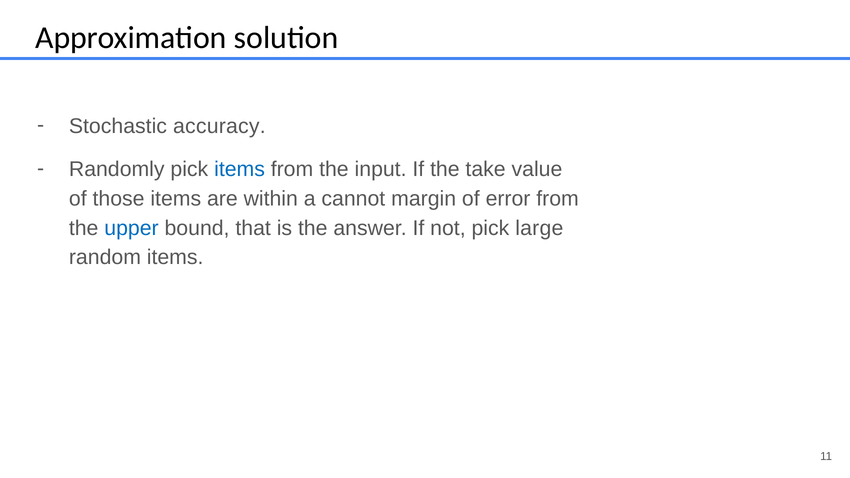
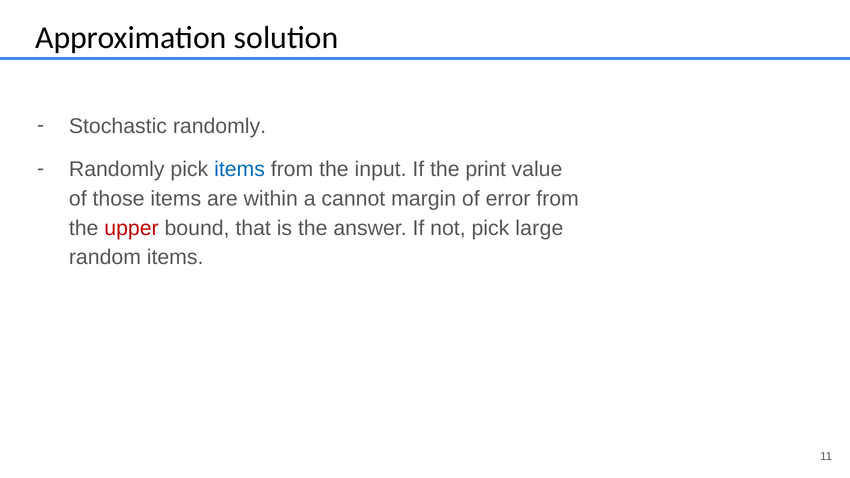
Stochastic accuracy: accuracy -> randomly
take: take -> print
upper colour: blue -> red
